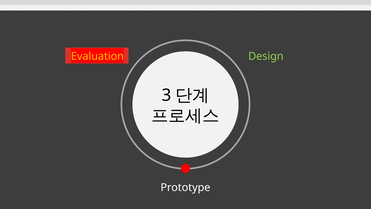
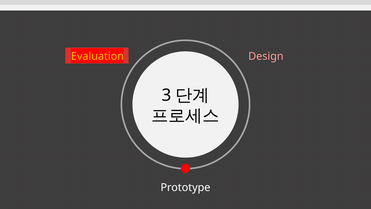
Design colour: light green -> pink
